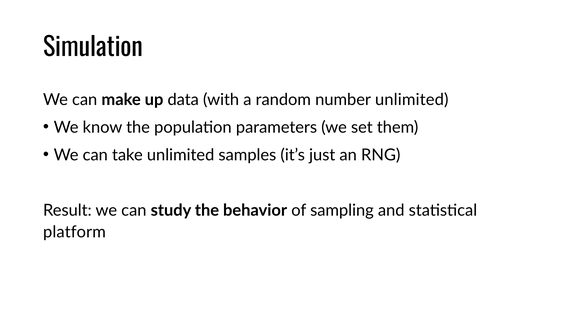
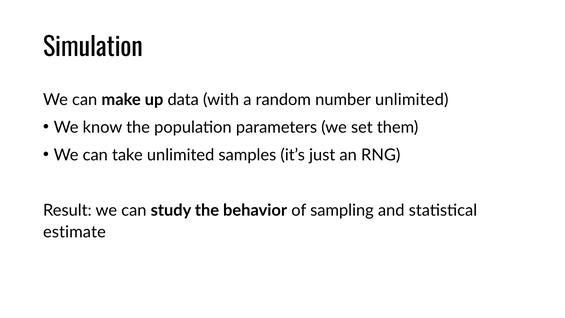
platform: platform -> estimate
